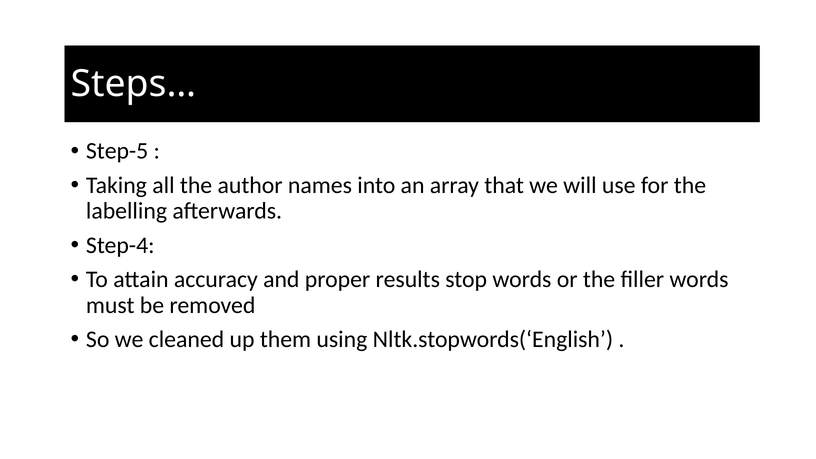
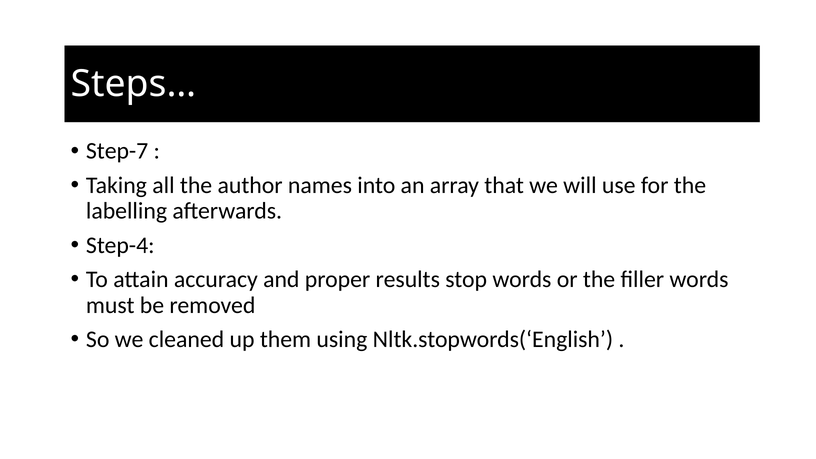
Step-5: Step-5 -> Step-7
